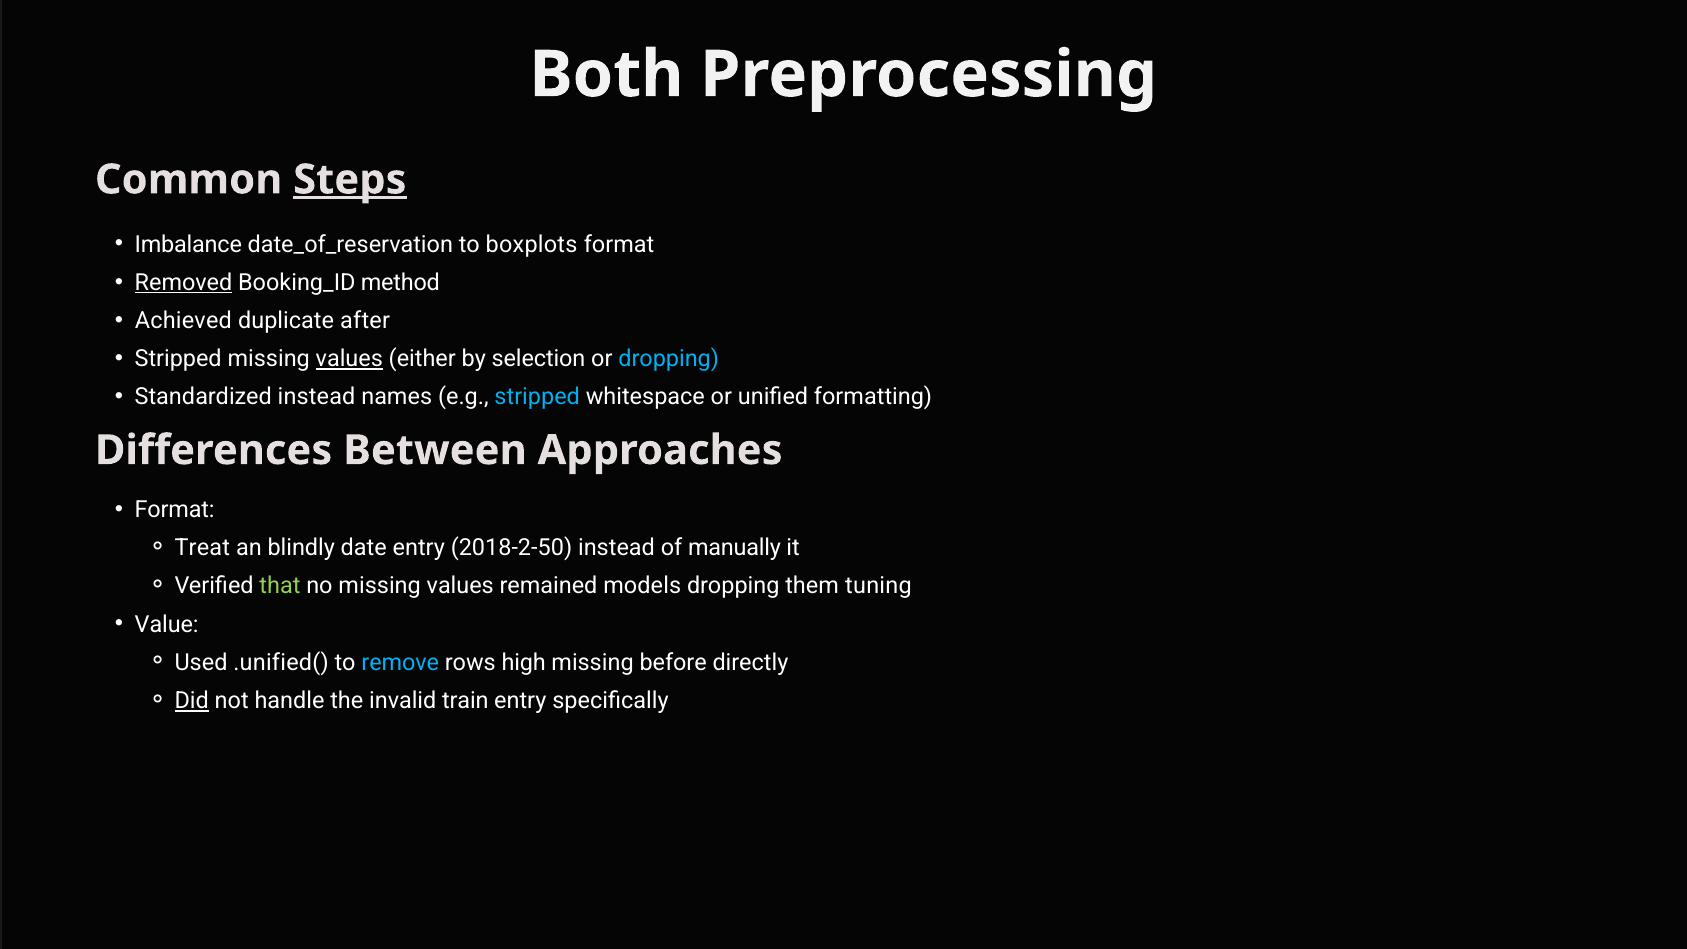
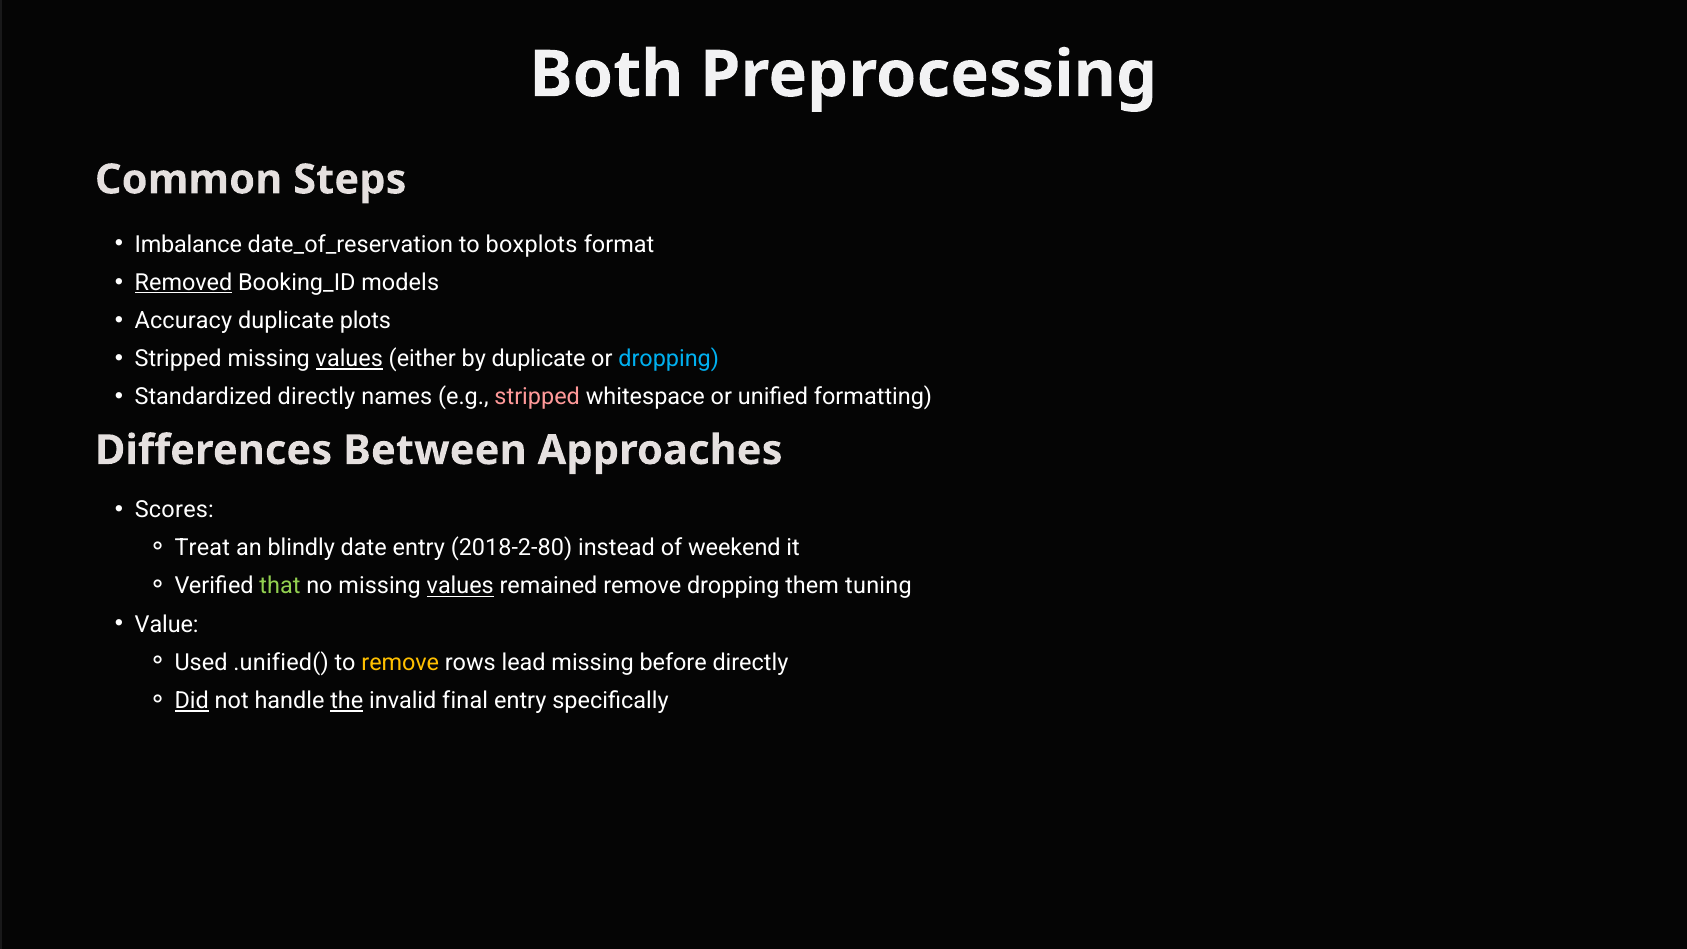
Steps underline: present -> none
method: method -> models
Achieved: Achieved -> Accuracy
after: after -> plots
by selection: selection -> duplicate
Standardized instead: instead -> directly
stripped at (537, 397) colour: light blue -> pink
Format at (175, 510): Format -> Scores
2018-2-50: 2018-2-50 -> 2018-2-80
manually: manually -> weekend
values at (460, 586) underline: none -> present
remained models: models -> remove
remove at (400, 663) colour: light blue -> yellow
high: high -> lead
the underline: none -> present
train: train -> final
